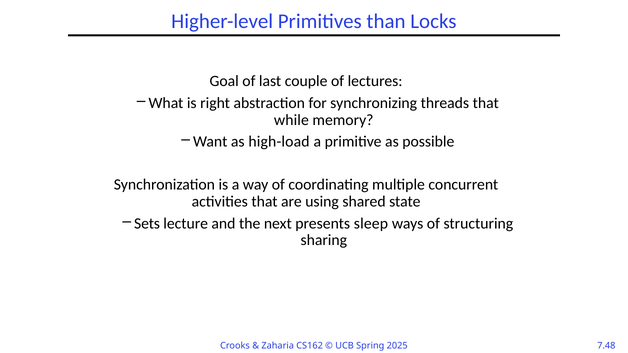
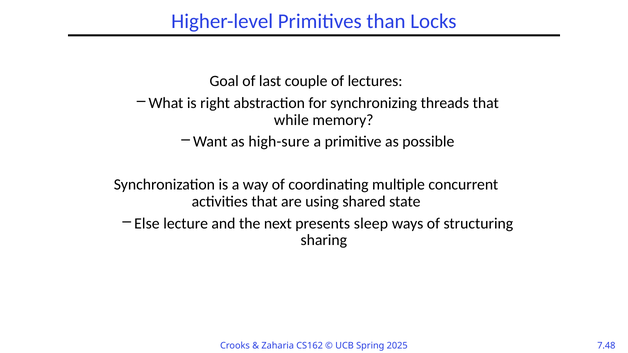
high-load: high-load -> high-sure
Sets: Sets -> Else
